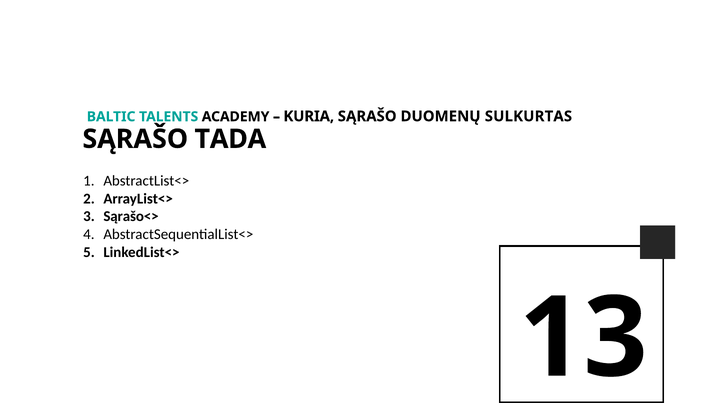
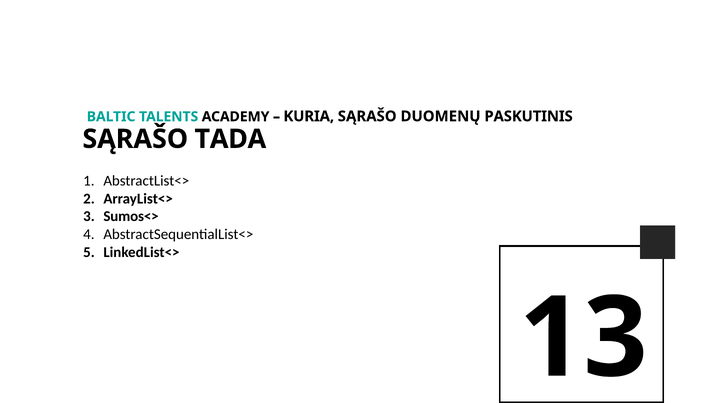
SULKURTAS: SULKURTAS -> PASKUTINIS
Sąrašo<>: Sąrašo<> -> Sumos<>
